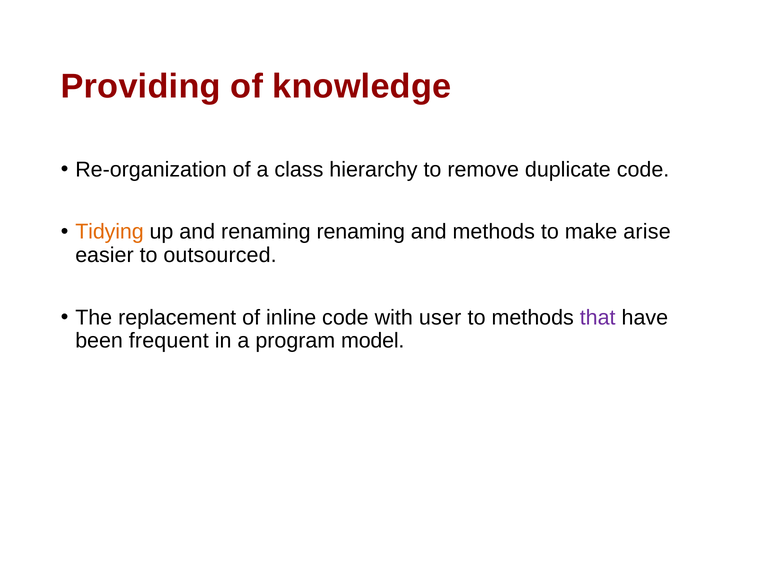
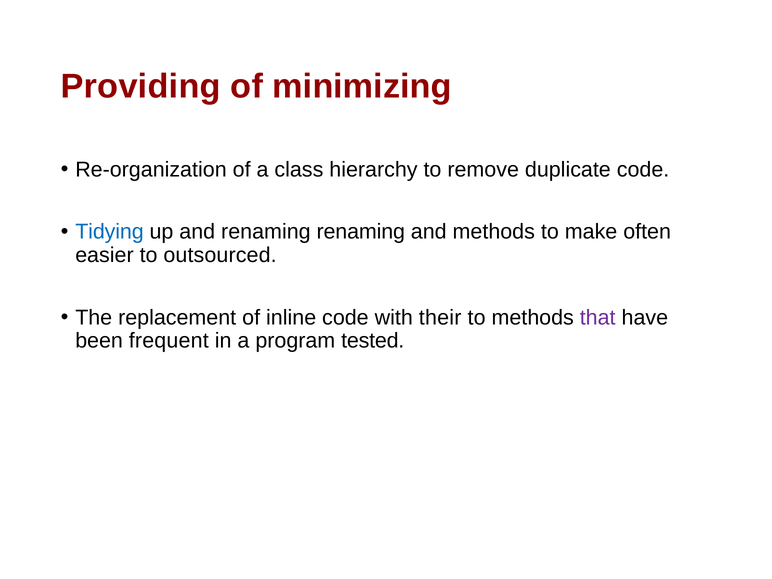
knowledge: knowledge -> minimizing
Tidying colour: orange -> blue
arise: arise -> often
user: user -> their
model: model -> tested
